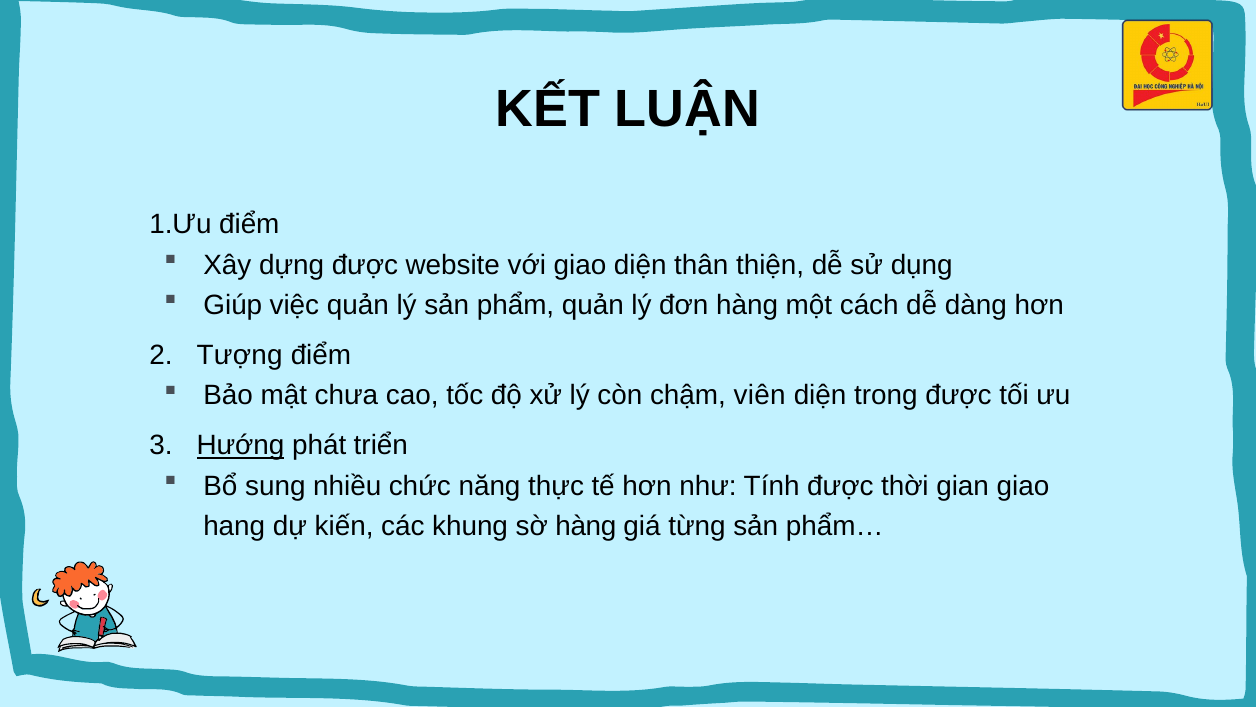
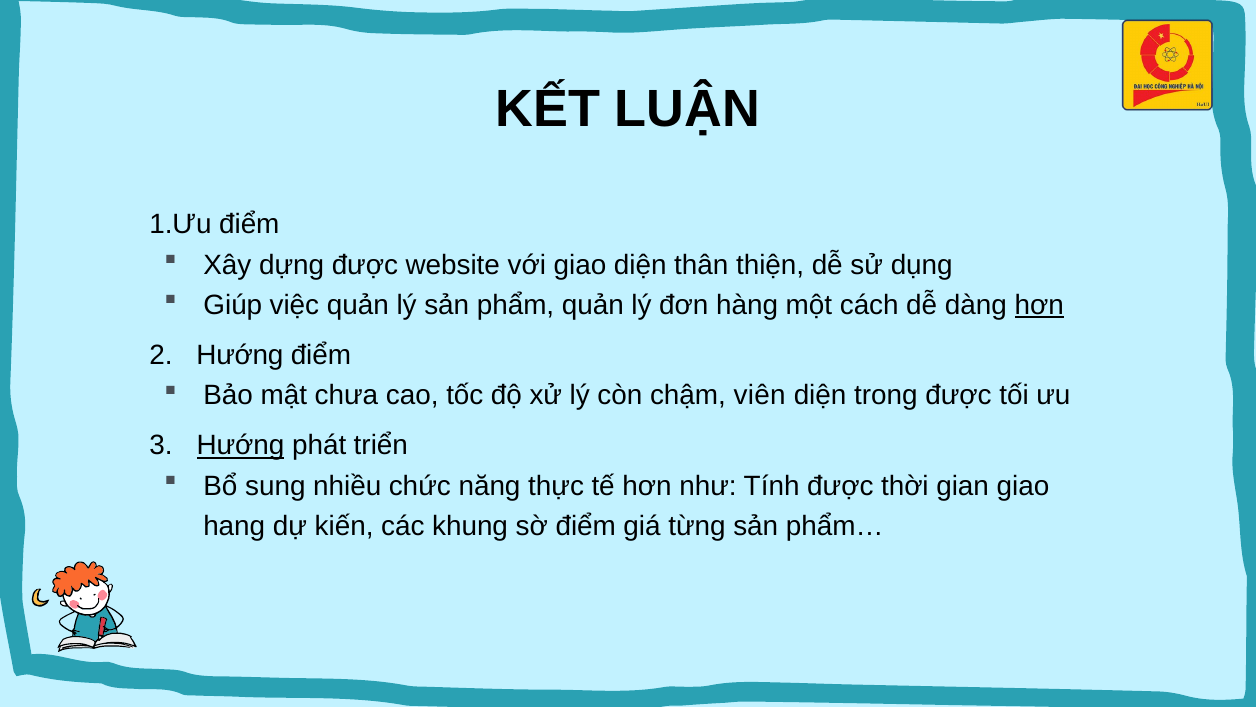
hơn at (1039, 305) underline: none -> present
Tượng at (240, 355): Tượng -> Hướng
sờ hàng: hàng -> điểm
